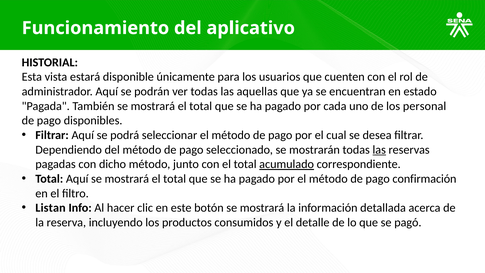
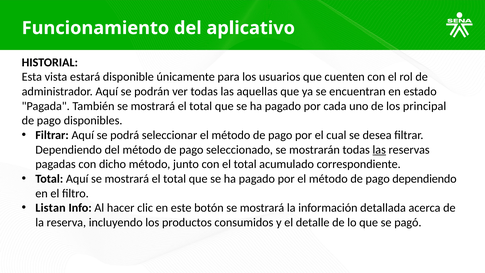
personal: personal -> principal
acumulado underline: present -> none
pago confirmación: confirmación -> dependiendo
